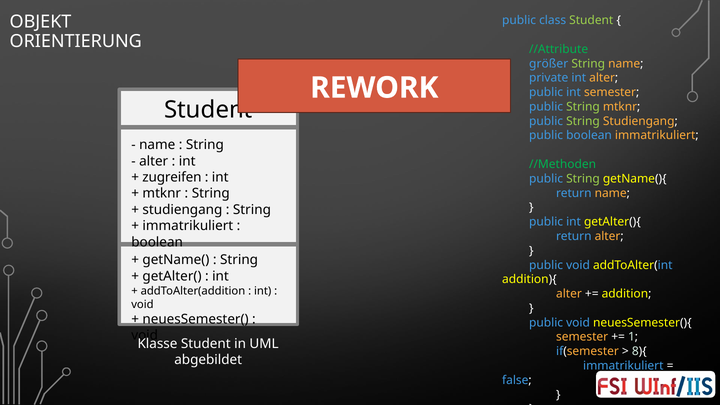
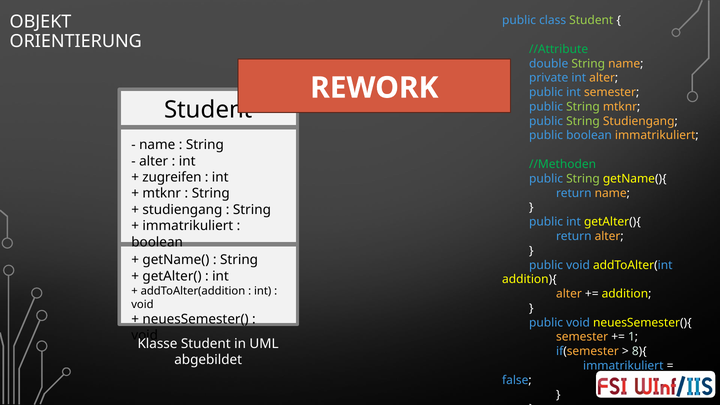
größer: größer -> double
